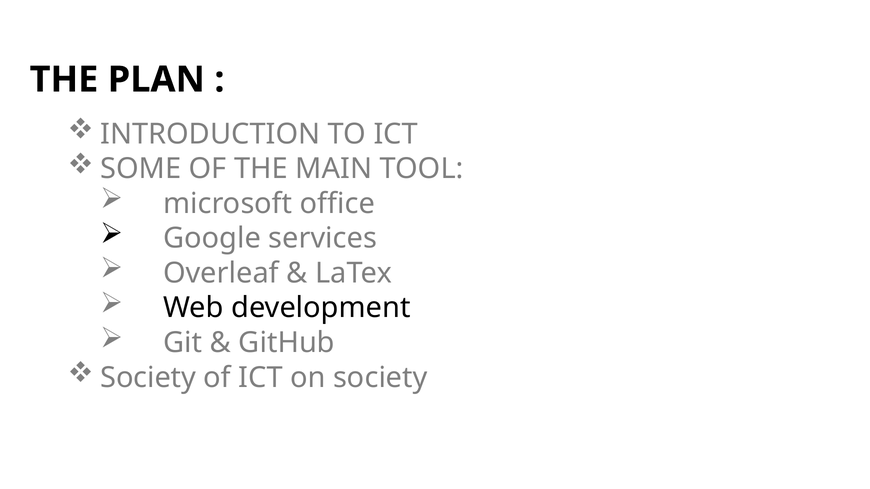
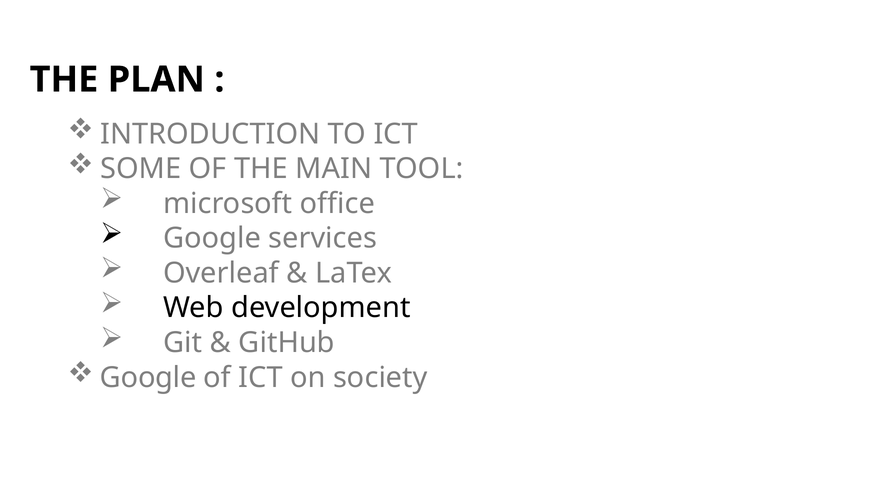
Society at (148, 378): Society -> Google
